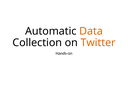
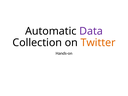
Data colour: orange -> purple
